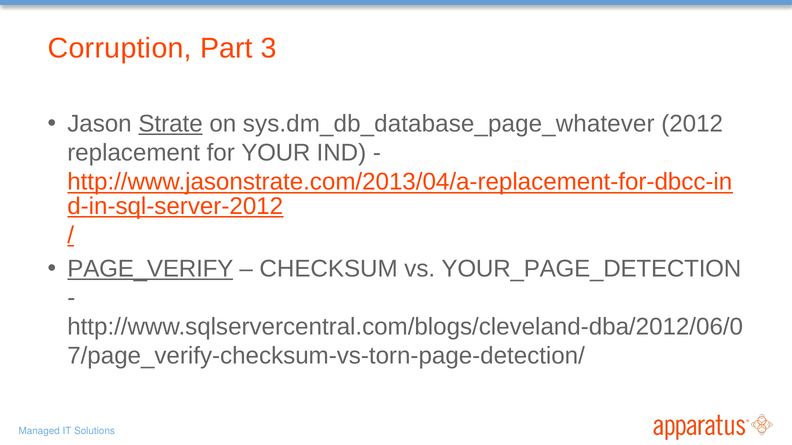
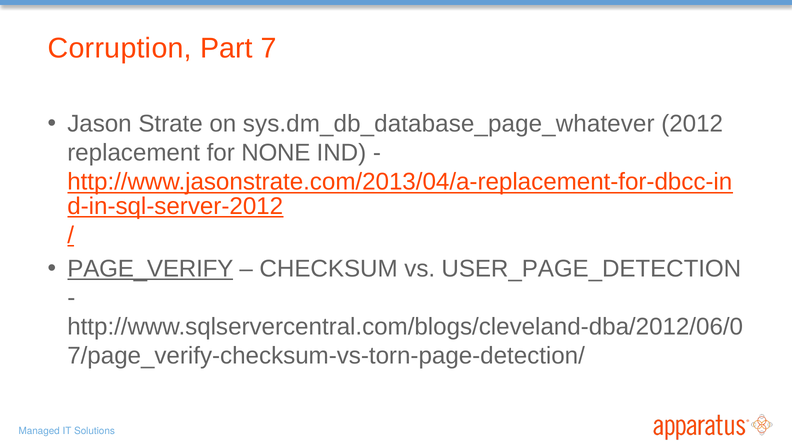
3: 3 -> 7
Strate underline: present -> none
YOUR: YOUR -> NONE
YOUR_PAGE_DETECTION: YOUR_PAGE_DETECTION -> USER_PAGE_DETECTION
